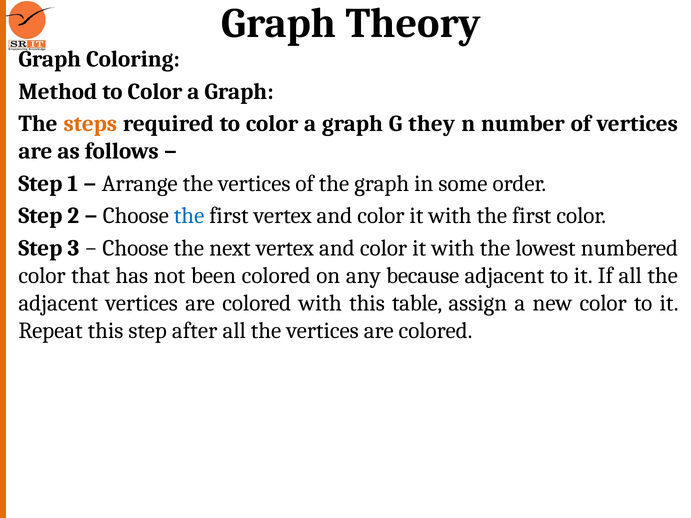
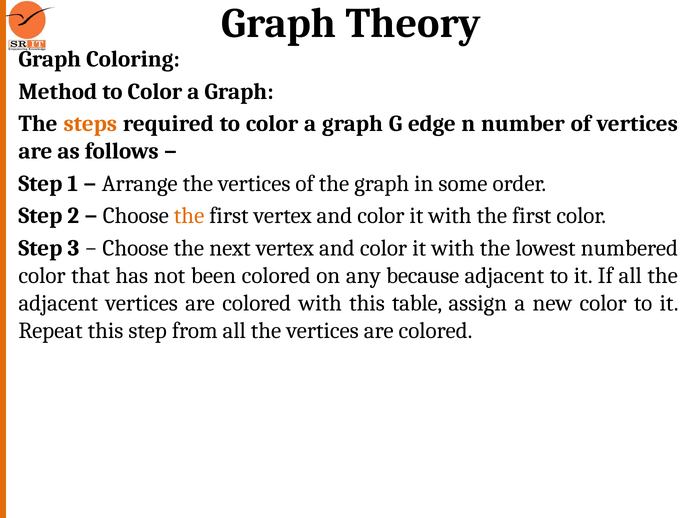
they: they -> edge
the at (189, 216) colour: blue -> orange
after: after -> from
